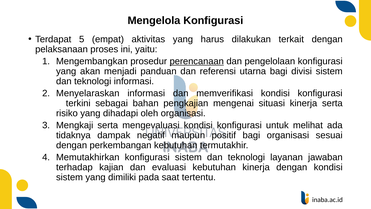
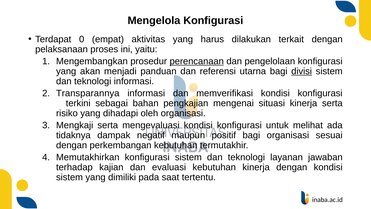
5: 5 -> 0
divisi underline: none -> present
Menyelaraskan: Menyelaraskan -> Transparannya
